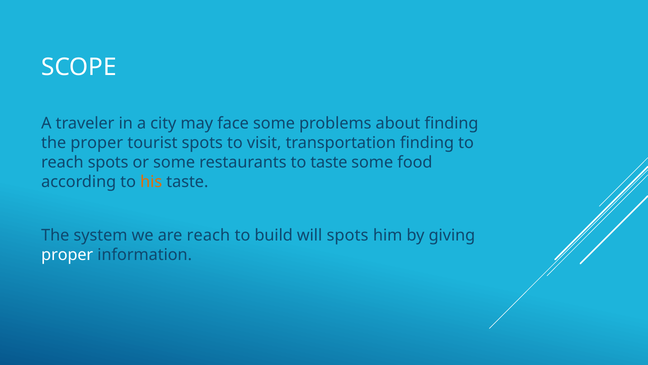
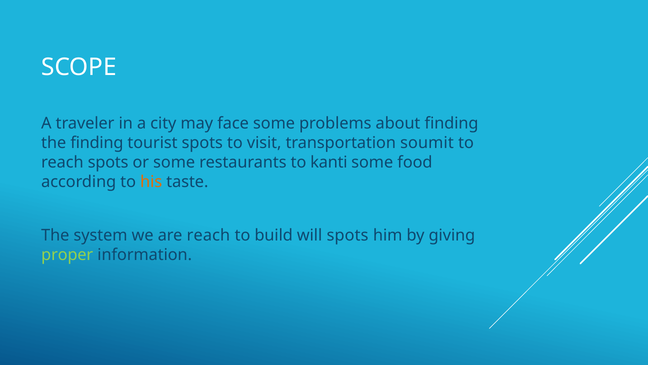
the proper: proper -> finding
transportation finding: finding -> soumit
to taste: taste -> kanti
proper at (67, 254) colour: white -> light green
